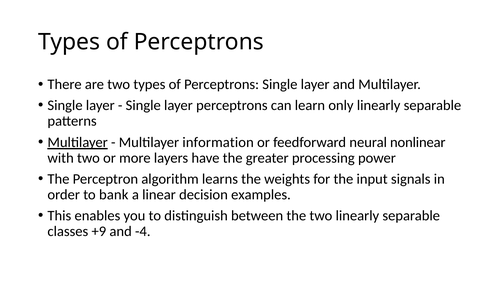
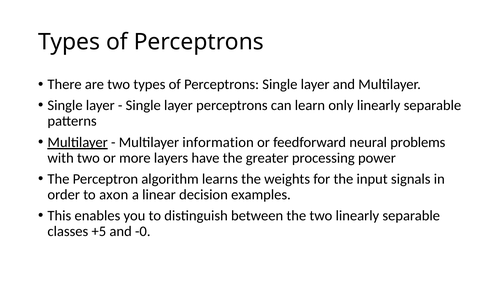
nonlinear: nonlinear -> problems
bank: bank -> axon
+9: +9 -> +5
-4: -4 -> -0
